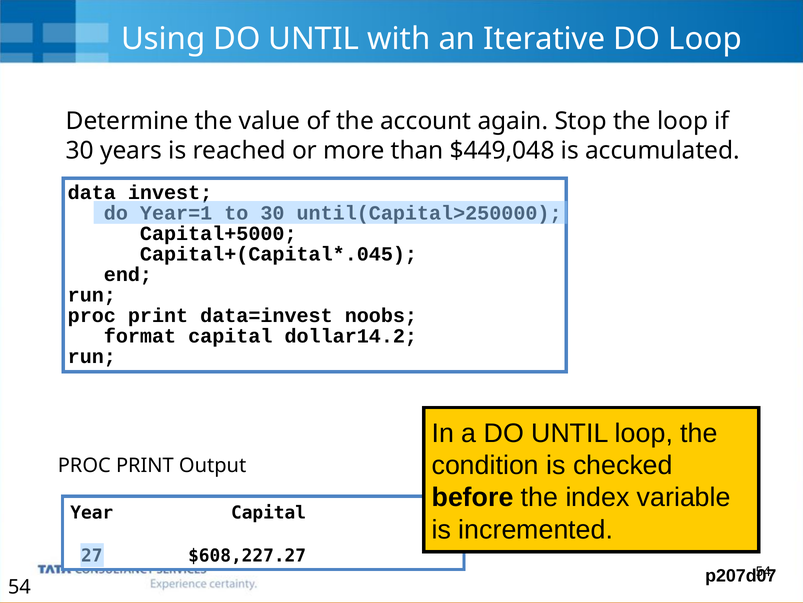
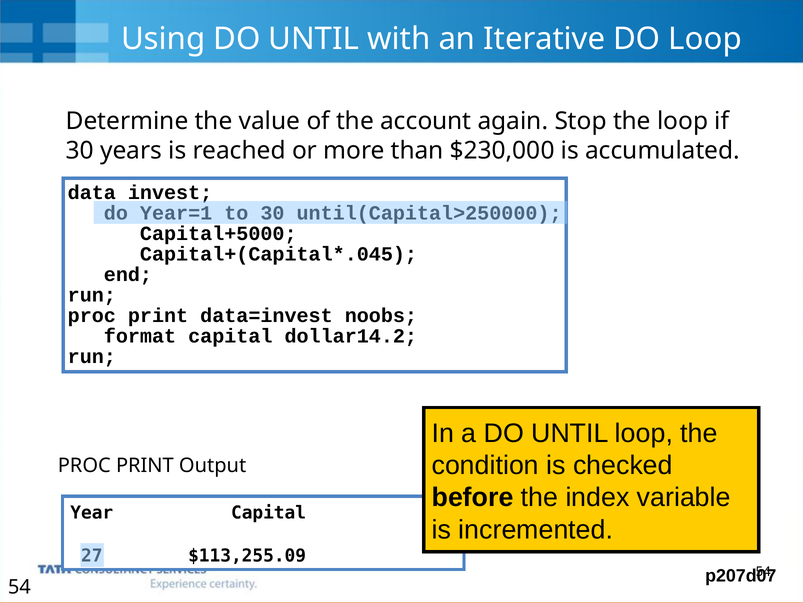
$449,048: $449,048 -> $230,000
$608,227.27: $608,227.27 -> $113,255.09
